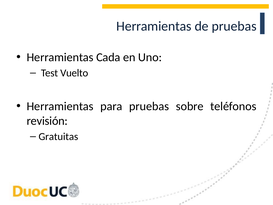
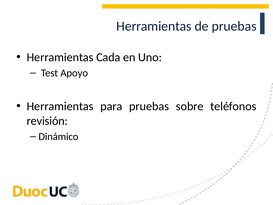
Vuelto: Vuelto -> Apoyo
Gratuitas: Gratuitas -> Dinámico
